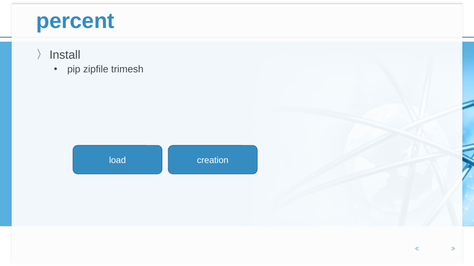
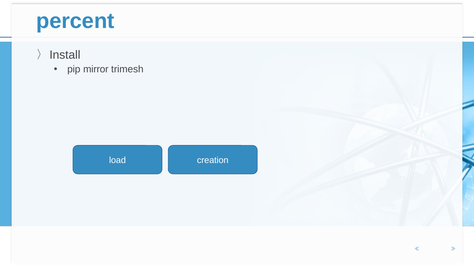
zipfile: zipfile -> mirror
